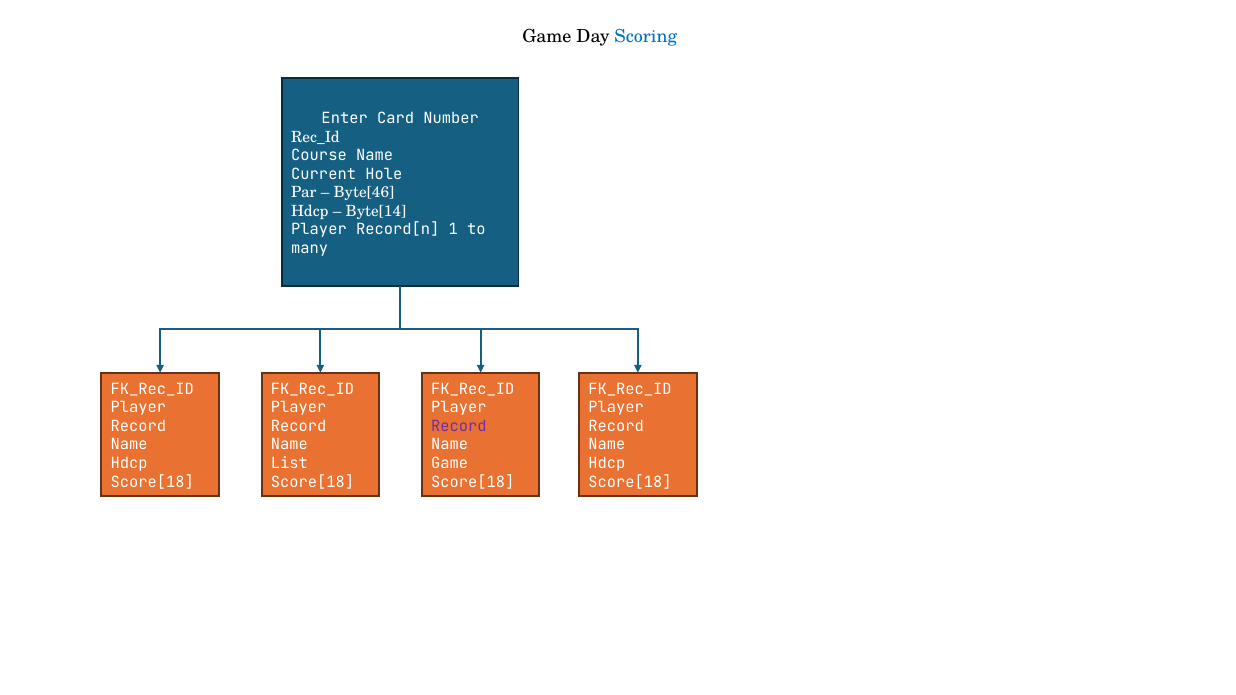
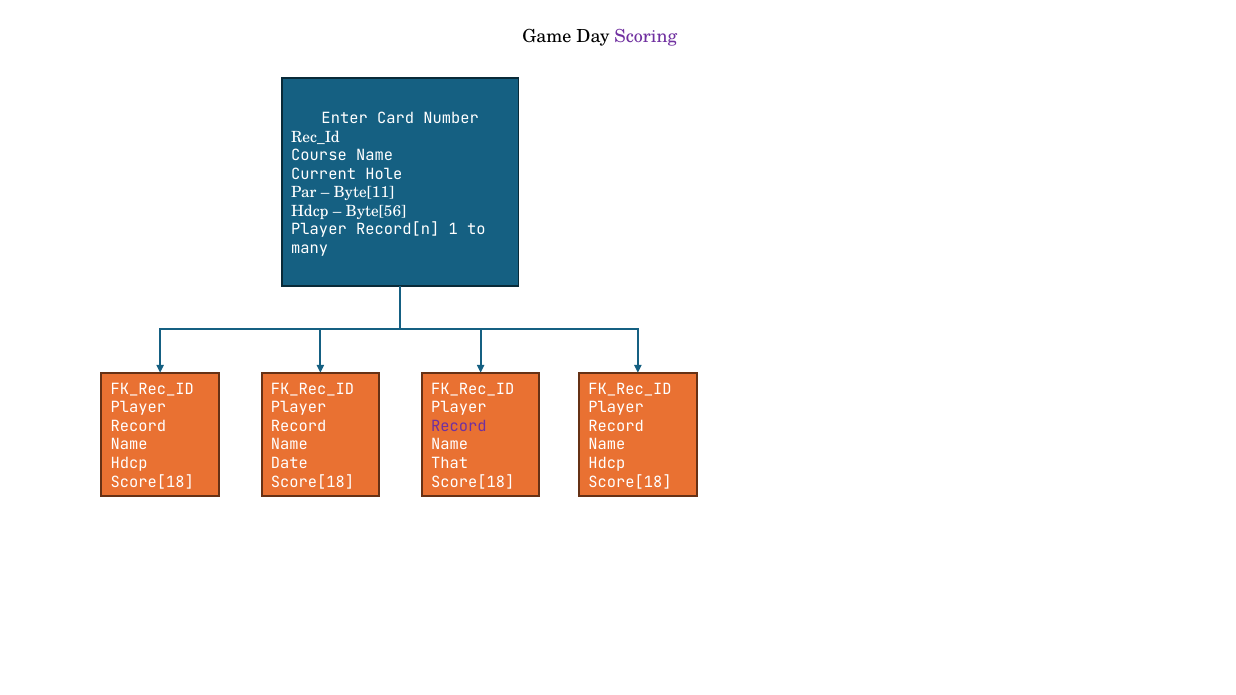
Scoring colour: blue -> purple
Byte[46: Byte[46 -> Byte[11
Byte[14: Byte[14 -> Byte[56
List: List -> Date
Game at (450, 464): Game -> That
